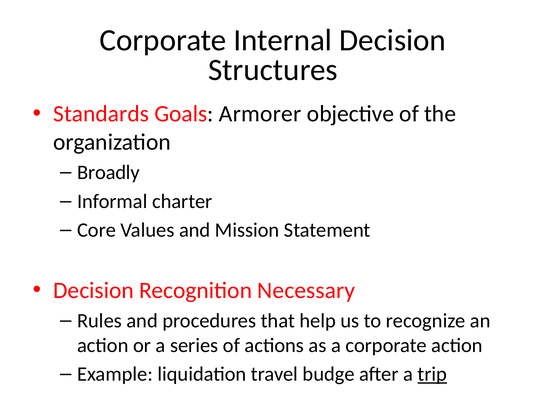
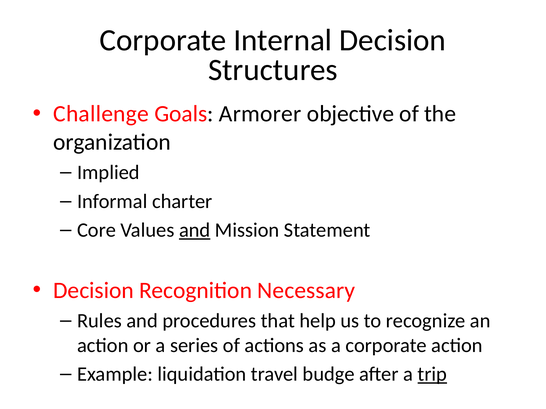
Standards: Standards -> Challenge
Broadly: Broadly -> Implied
and at (195, 230) underline: none -> present
